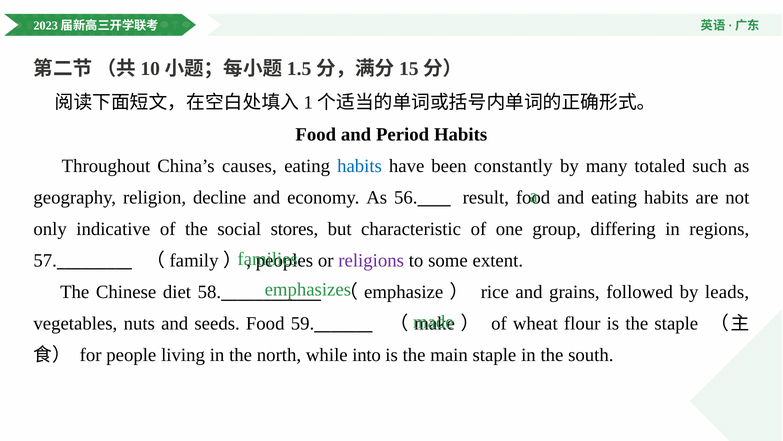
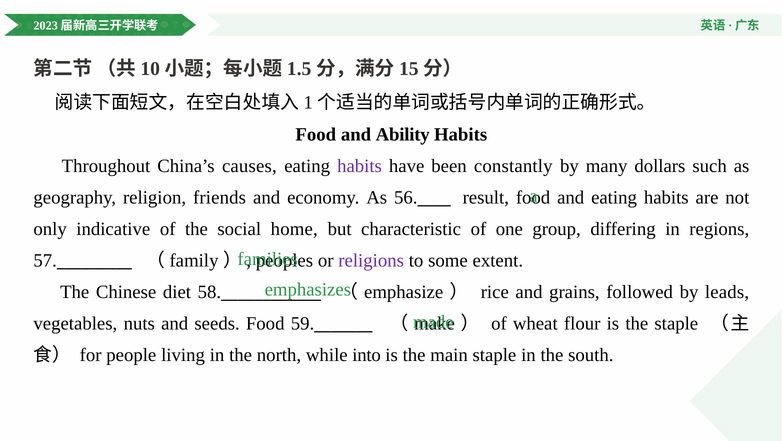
Period: Period -> Ability
habits at (360, 166) colour: blue -> purple
totaled: totaled -> dollars
decline: decline -> friends
stores: stores -> home
